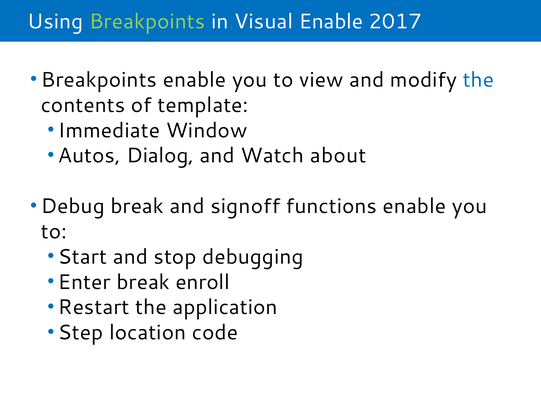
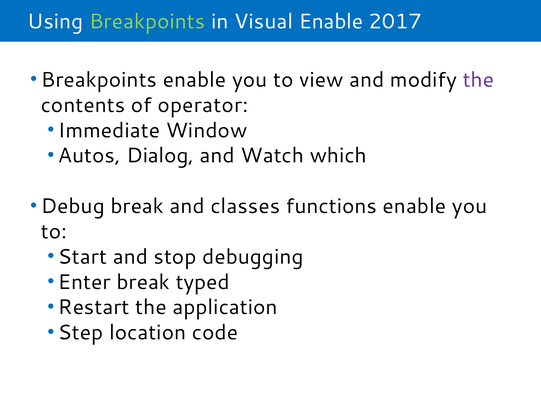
the at (478, 80) colour: blue -> purple
template: template -> operator
about: about -> which
signoff: signoff -> classes
enroll: enroll -> typed
